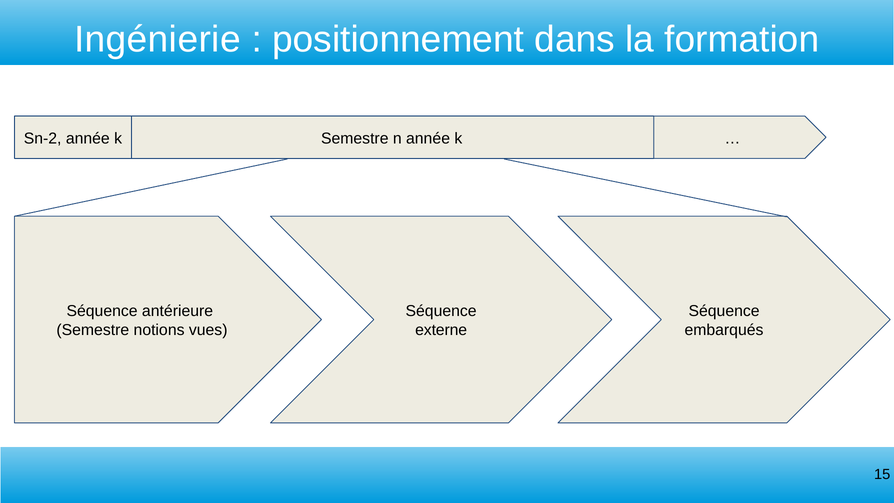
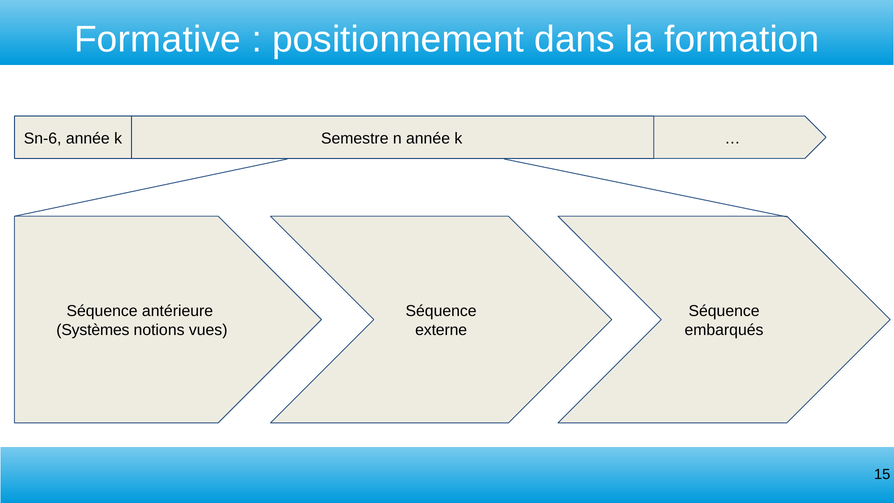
Ingénierie: Ingénierie -> Formative
Sn-2: Sn-2 -> Sn-6
Semestre at (93, 330): Semestre -> Systèmes
